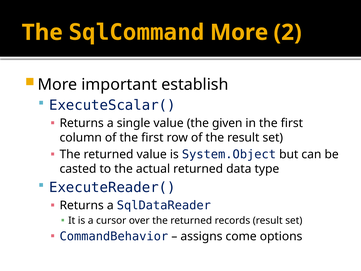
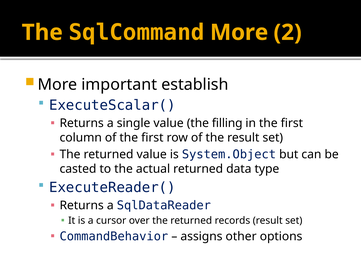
given: given -> filling
come: come -> other
